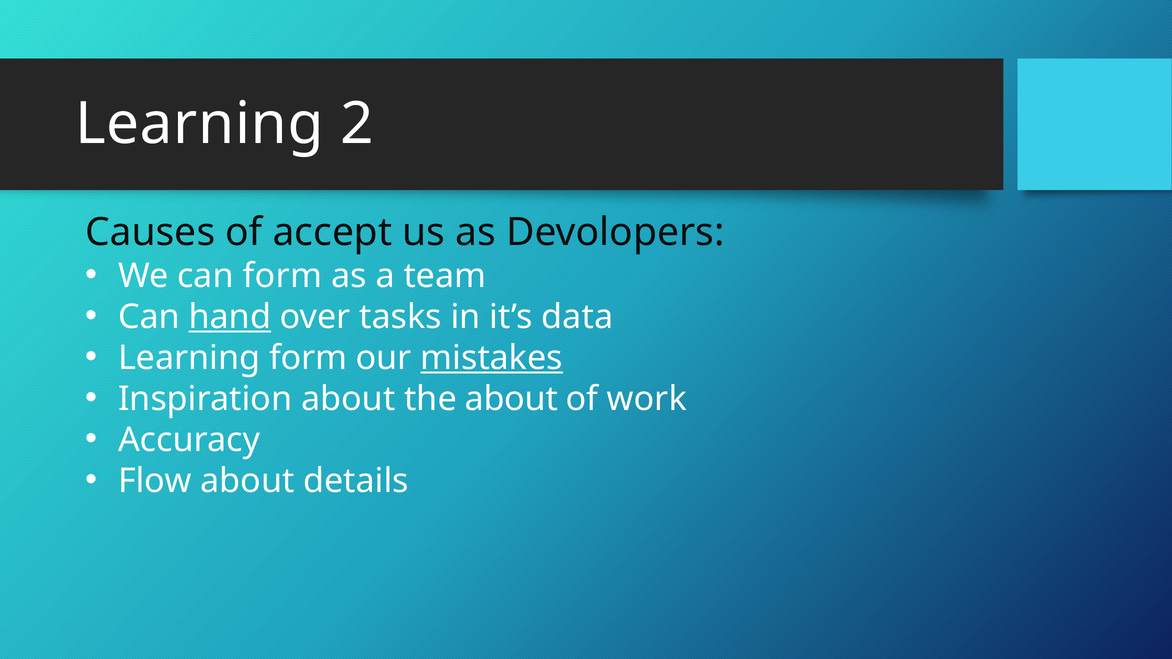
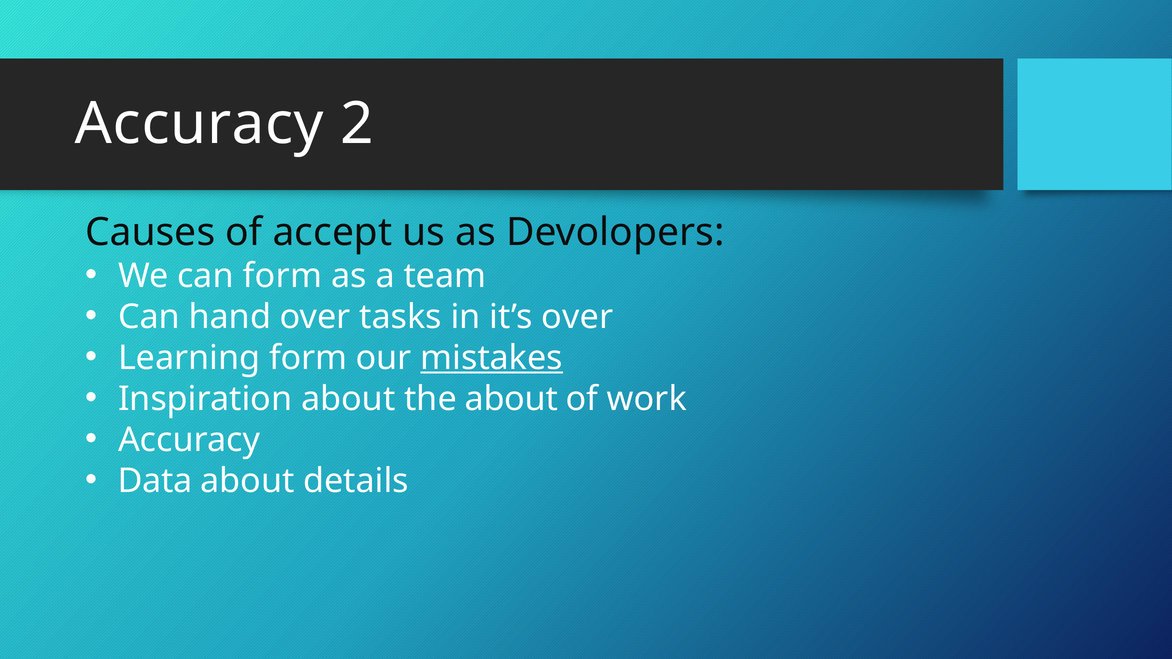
Learning at (199, 124): Learning -> Accuracy
hand underline: present -> none
it’s data: data -> over
Flow: Flow -> Data
